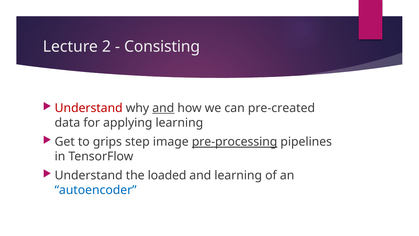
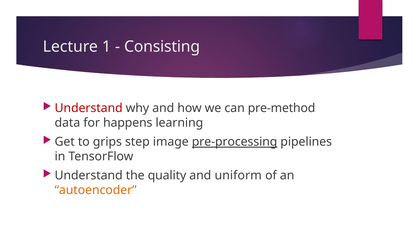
2: 2 -> 1
and at (163, 108) underline: present -> none
pre-created: pre-created -> pre-method
applying: applying -> happens
loaded: loaded -> quality
and learning: learning -> uniform
autoencoder colour: blue -> orange
